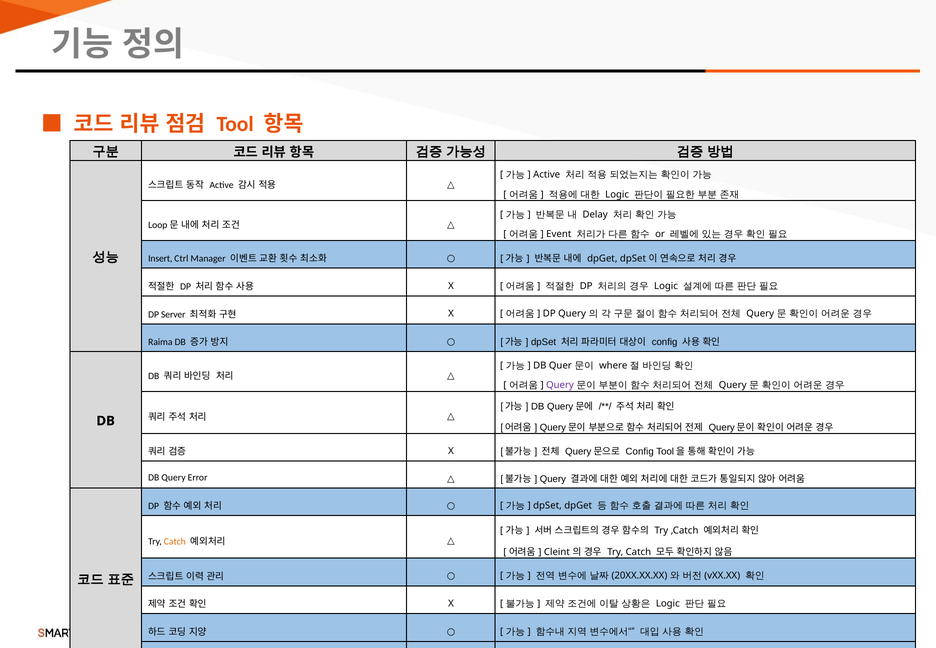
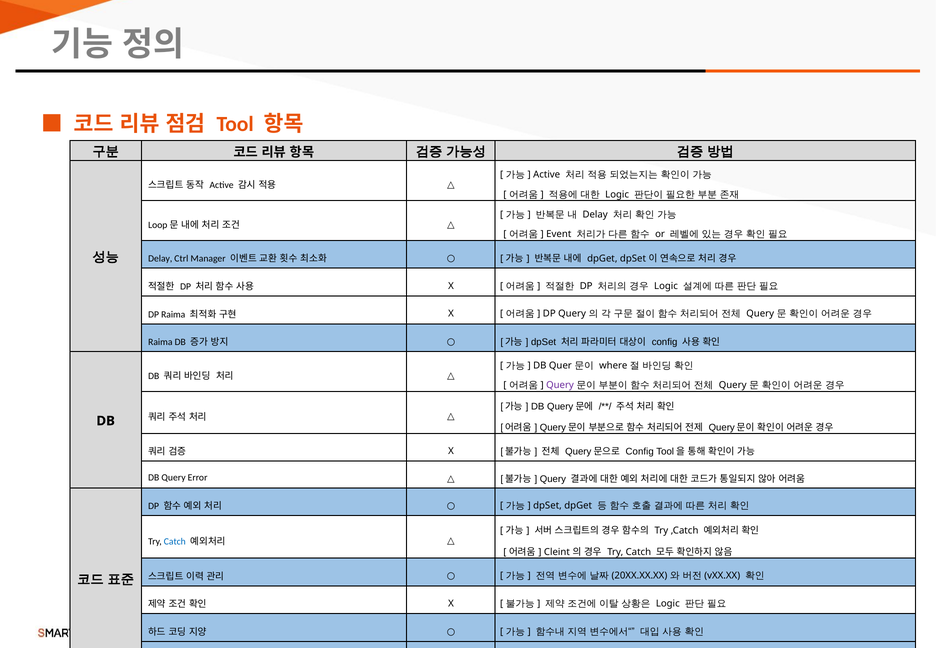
Insert at (160, 259): Insert -> Delay
DP Server: Server -> Raima
Catch at (175, 541) colour: orange -> blue
